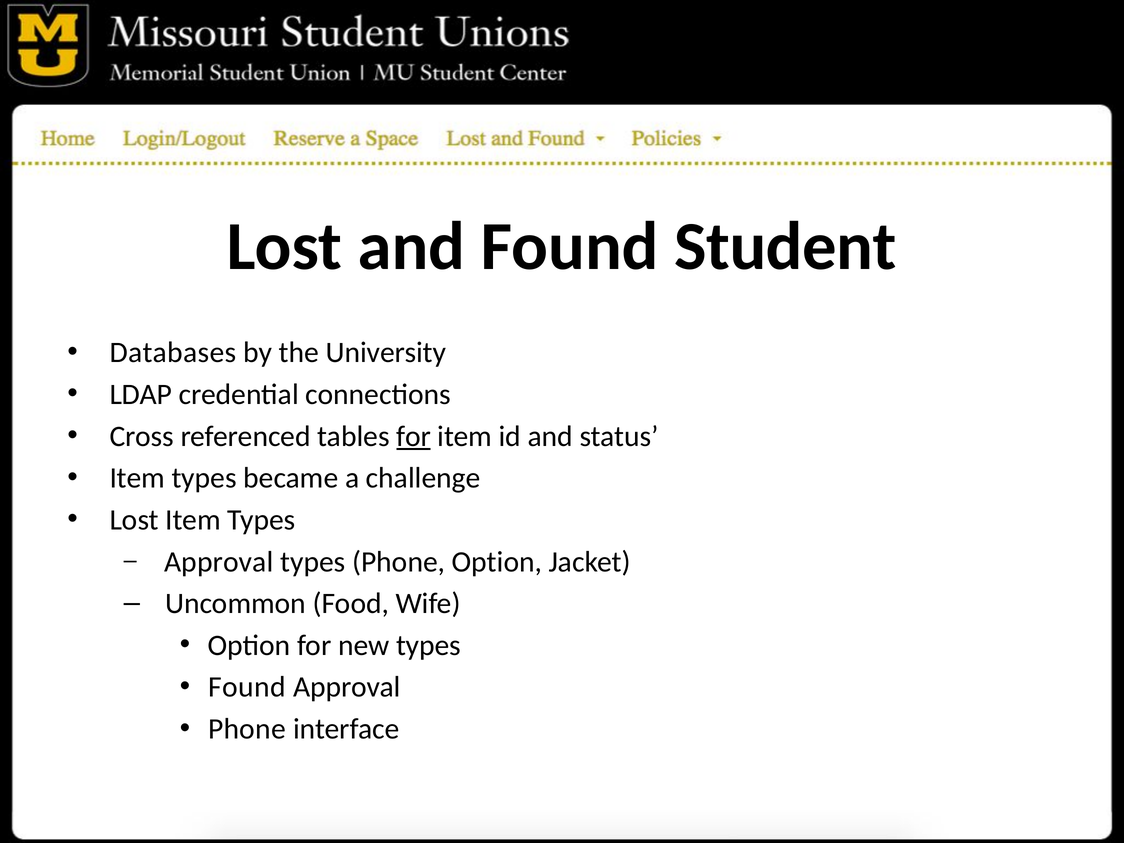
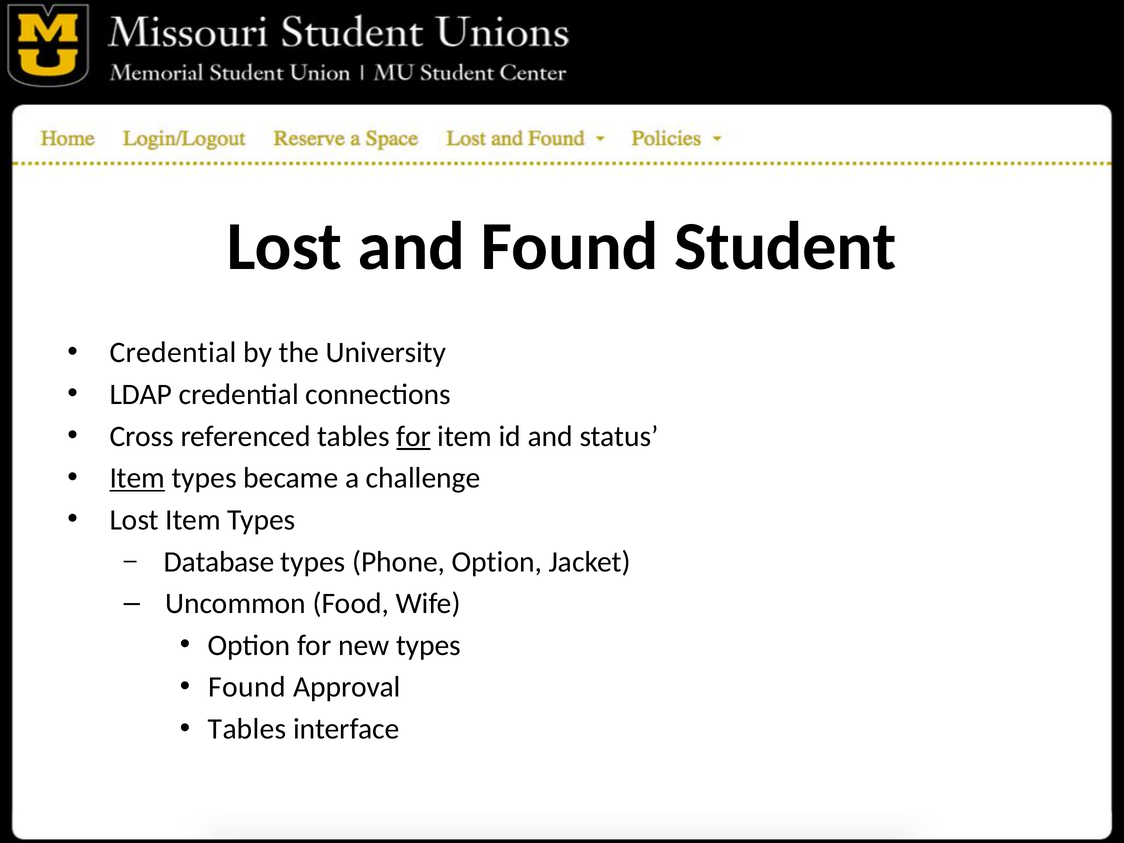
Databases at (173, 353): Databases -> Credential
Item at (137, 478) underline: none -> present
Approval at (219, 562): Approval -> Database
Phone at (247, 729): Phone -> Tables
